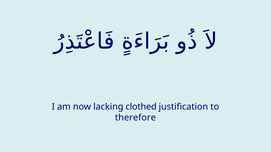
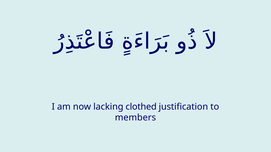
therefore: therefore -> members
